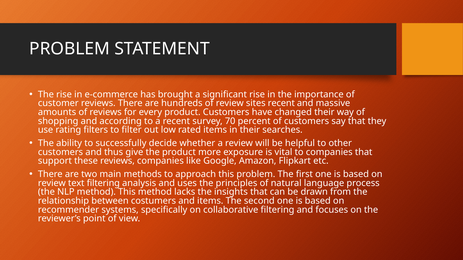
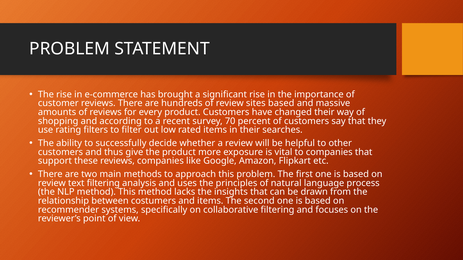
sites recent: recent -> based
